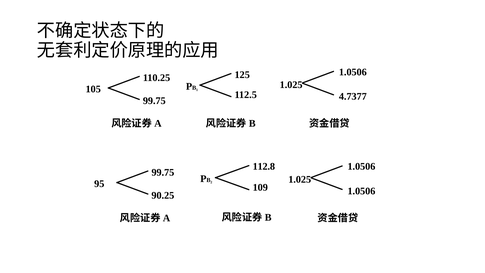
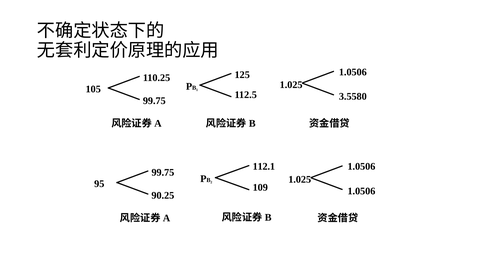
4.7377: 4.7377 -> 3.5580
112.8: 112.8 -> 112.1
